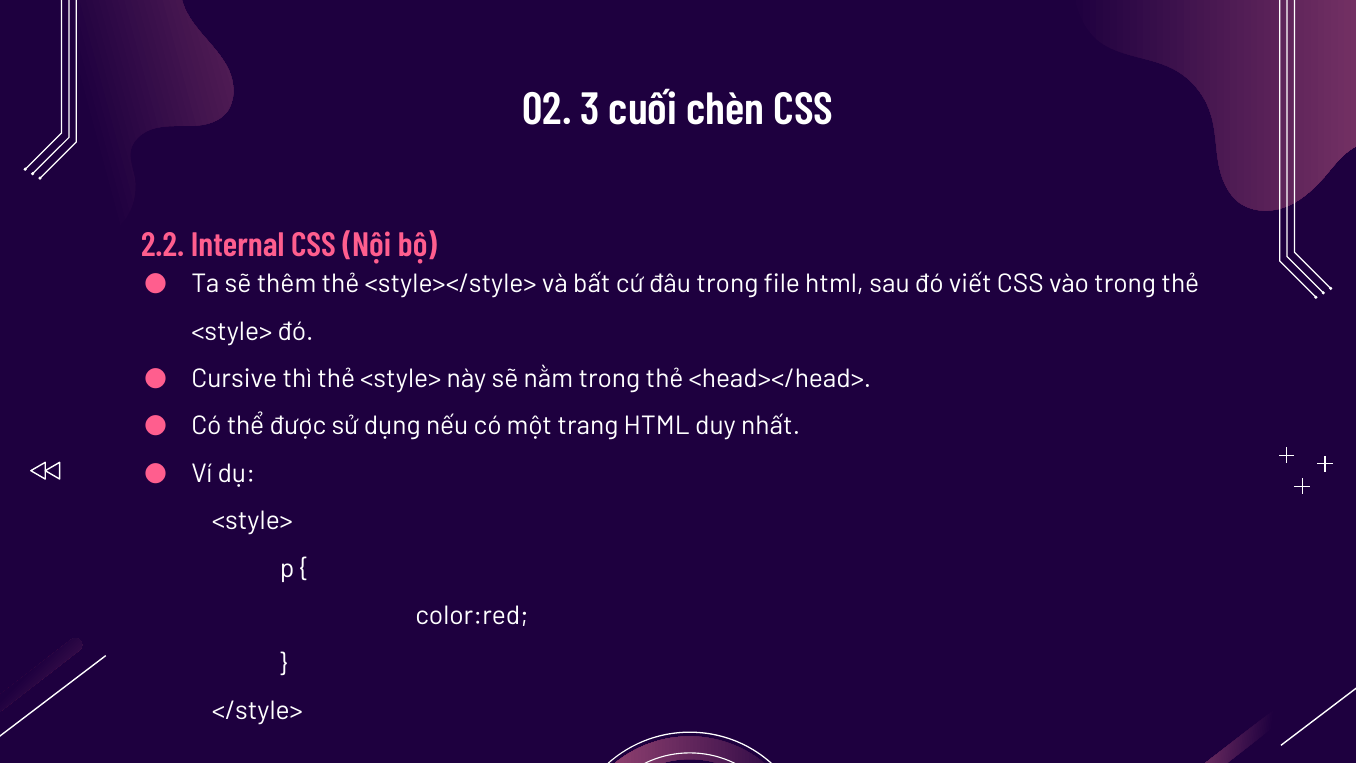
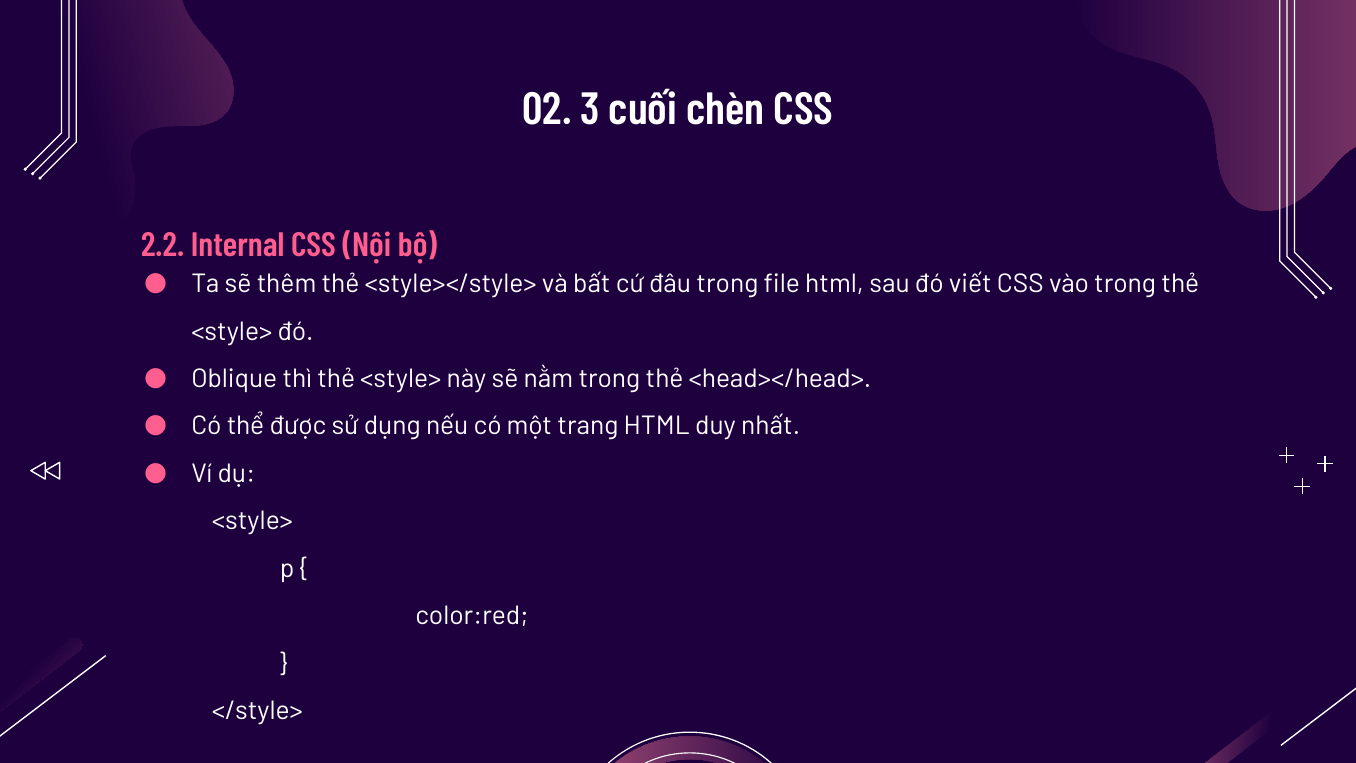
Cursive: Cursive -> Oblique
